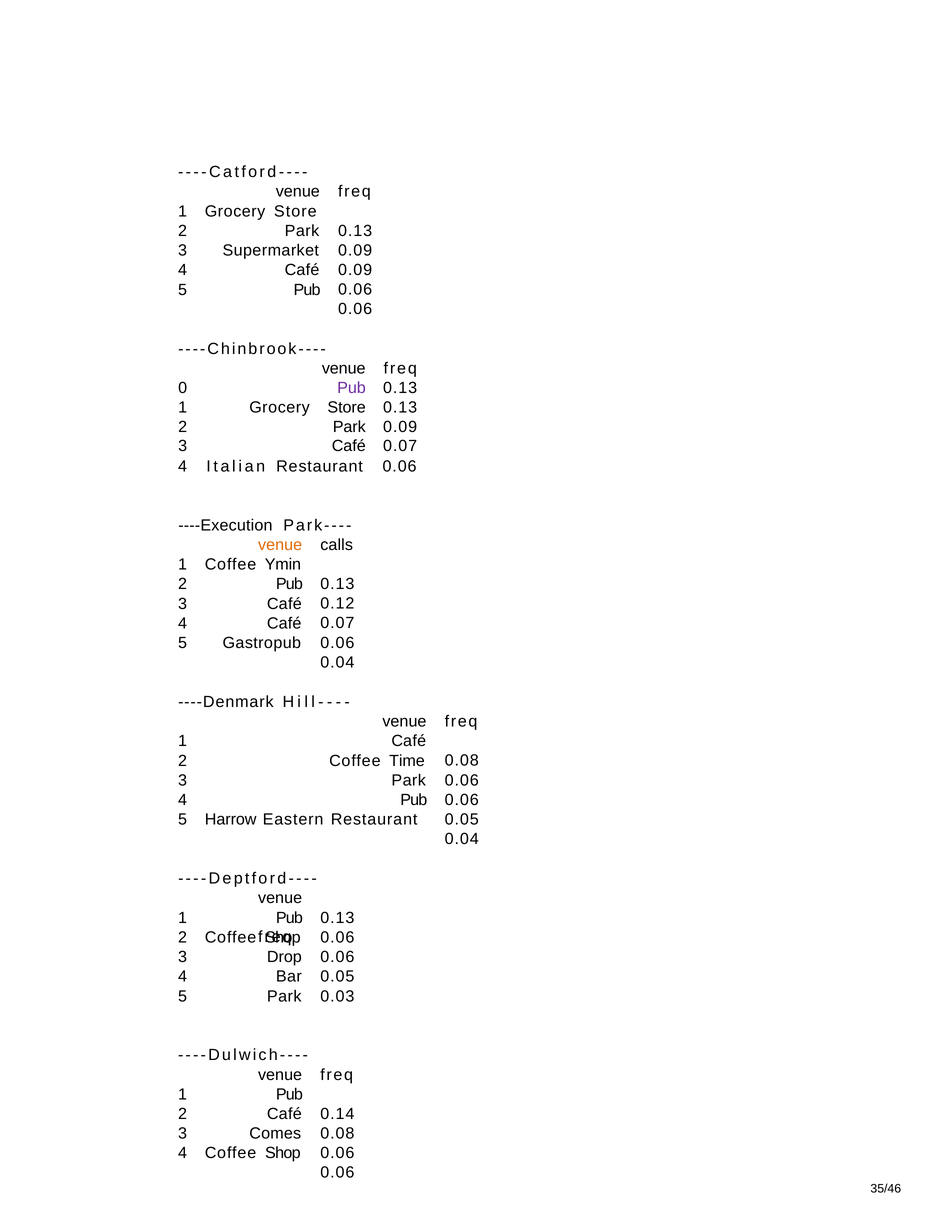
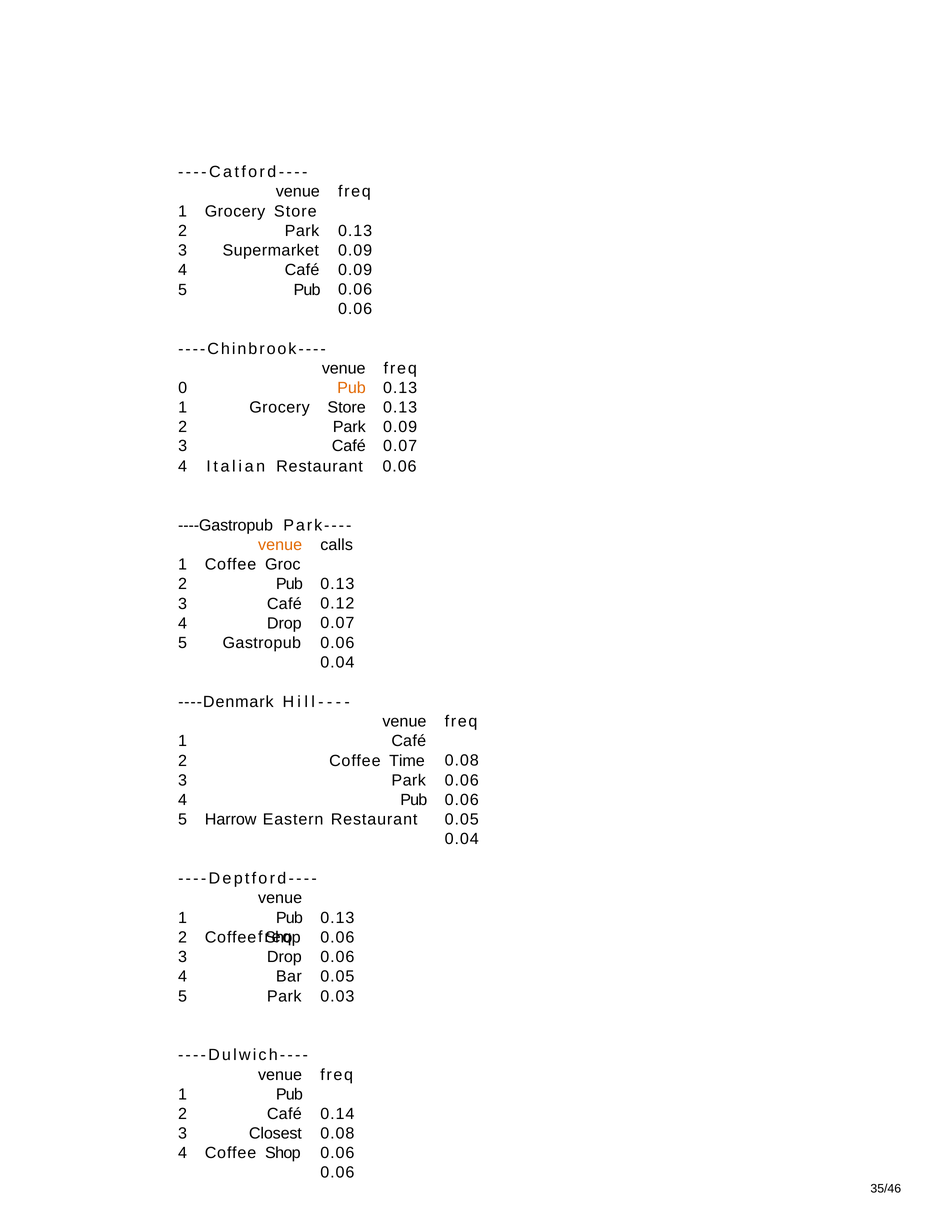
Pub at (352, 388) colour: purple -> orange
----Execution: ----Execution -> ----Gastropub
Ymin: Ymin -> Groc
Café at (284, 623): Café -> Drop
Comes: Comes -> Closest
